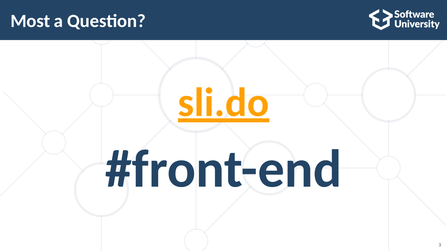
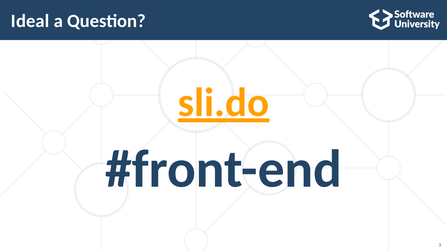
Most: Most -> Ideal
